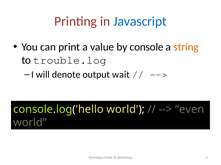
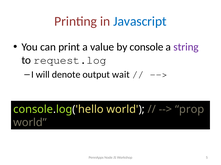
string colour: orange -> purple
trouble.log: trouble.log -> request.log
even: even -> prop
